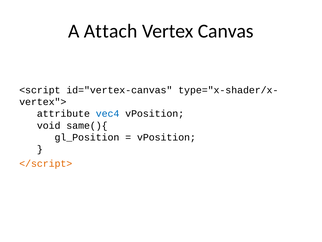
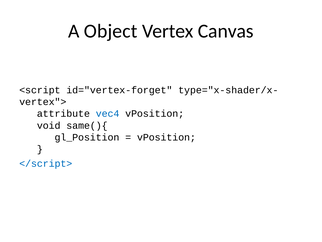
Attach: Attach -> Object
id="vertex-canvas: id="vertex-canvas -> id="vertex-forget
</script> colour: orange -> blue
